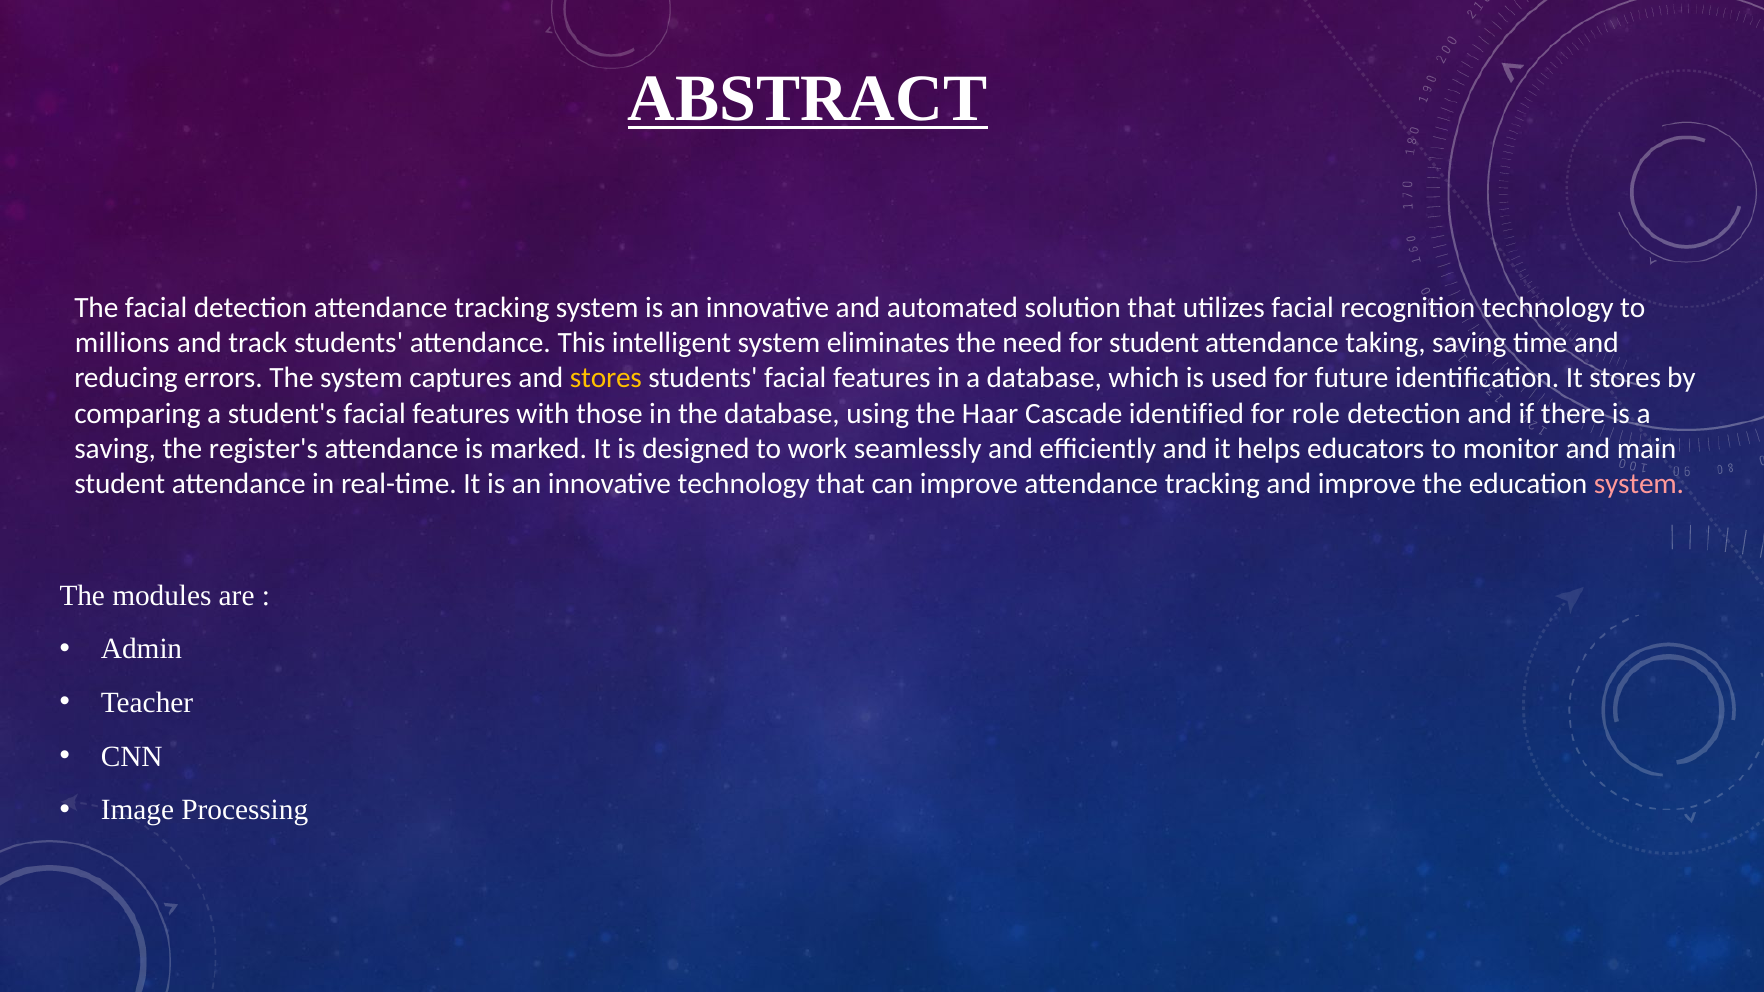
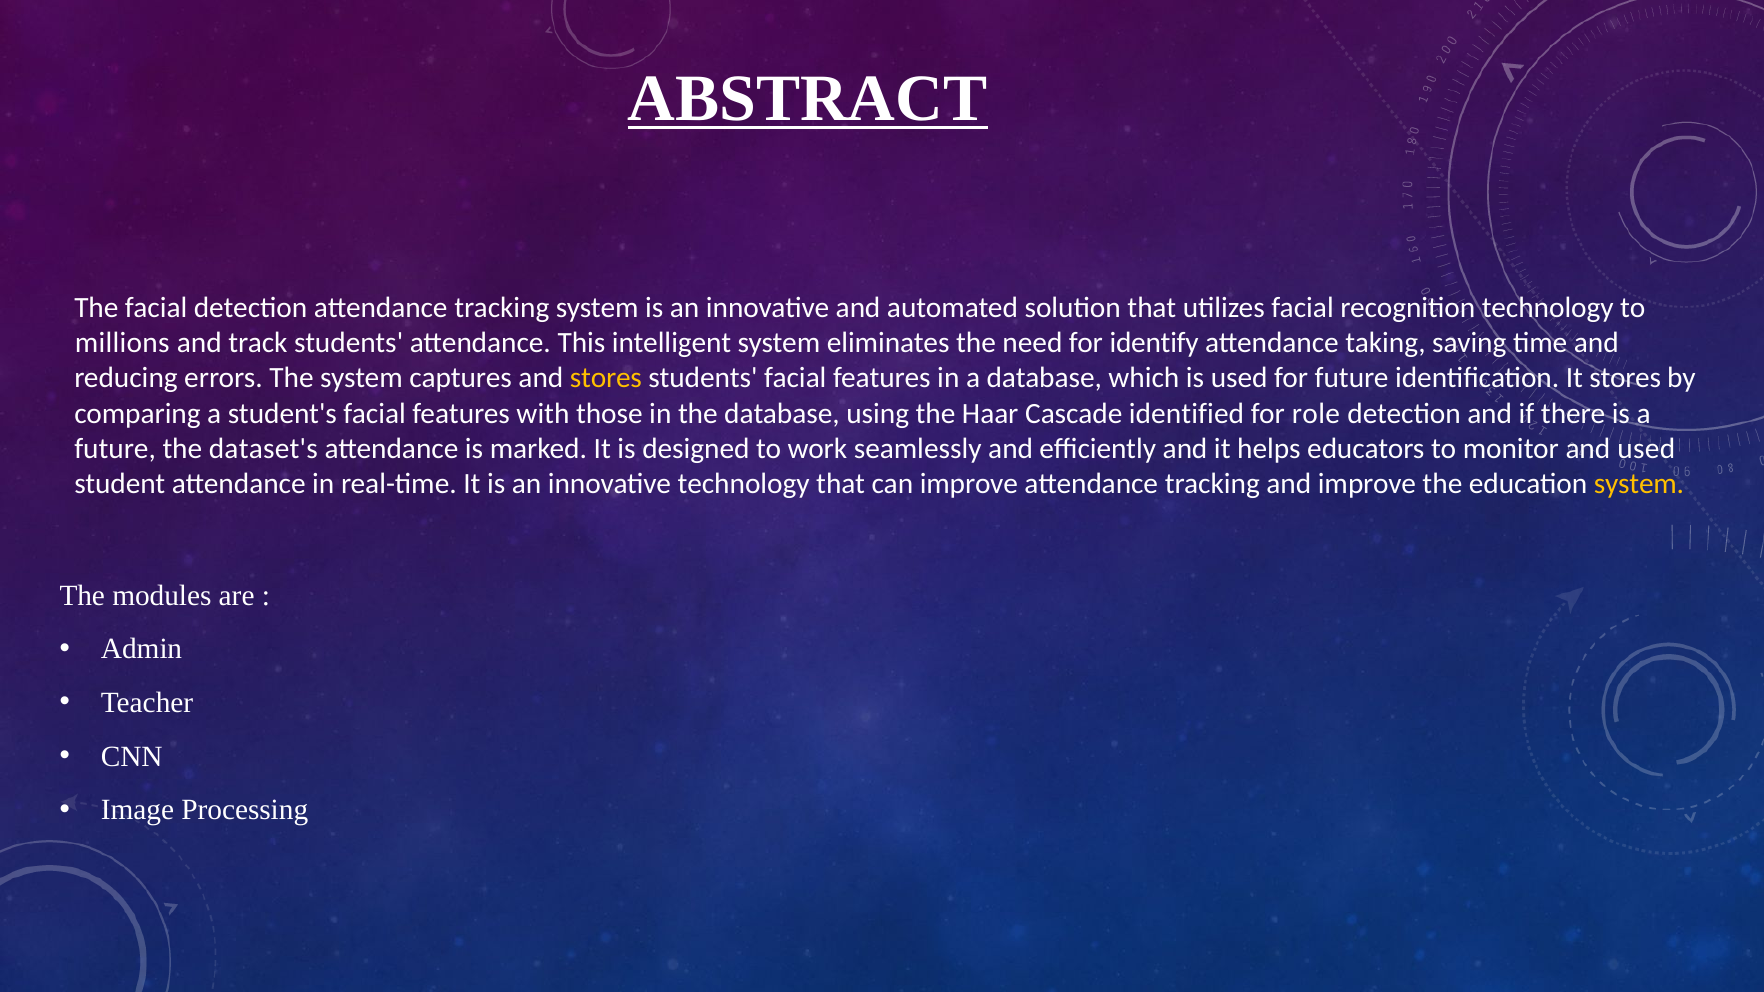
for student: student -> identify
saving at (115, 449): saving -> future
register's: register's -> dataset's
and main: main -> used
system at (1639, 484) colour: pink -> yellow
